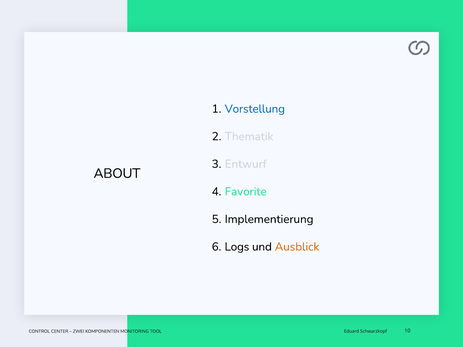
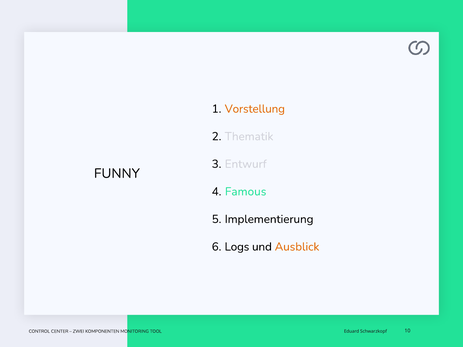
Vorstellung colour: blue -> orange
ABOUT: ABOUT -> FUNNY
Favorite: Favorite -> Famous
